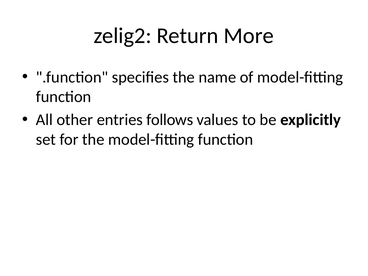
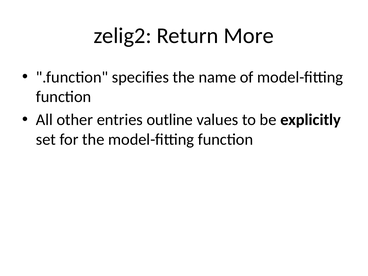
follows: follows -> outline
